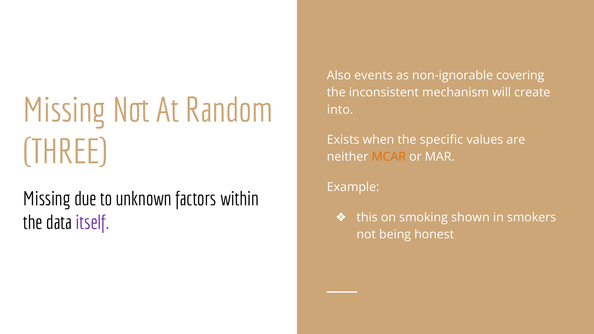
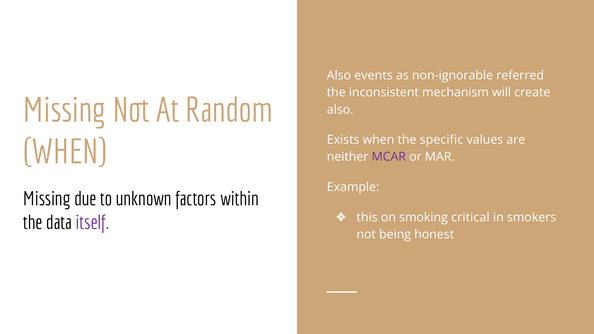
covering: covering -> referred
into at (340, 110): into -> also
THREE at (65, 152): THREE -> WHEN
MCAR colour: orange -> purple
shown: shown -> critical
